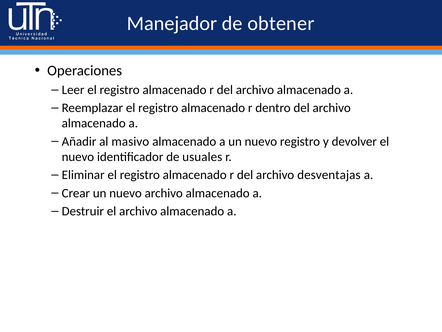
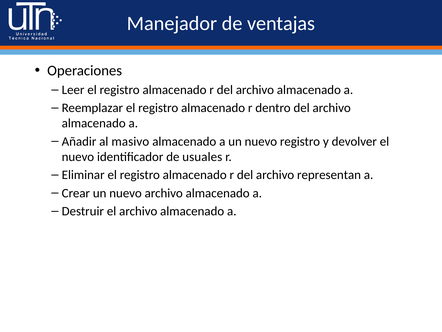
obtener: obtener -> ventajas
desventajas: desventajas -> representan
